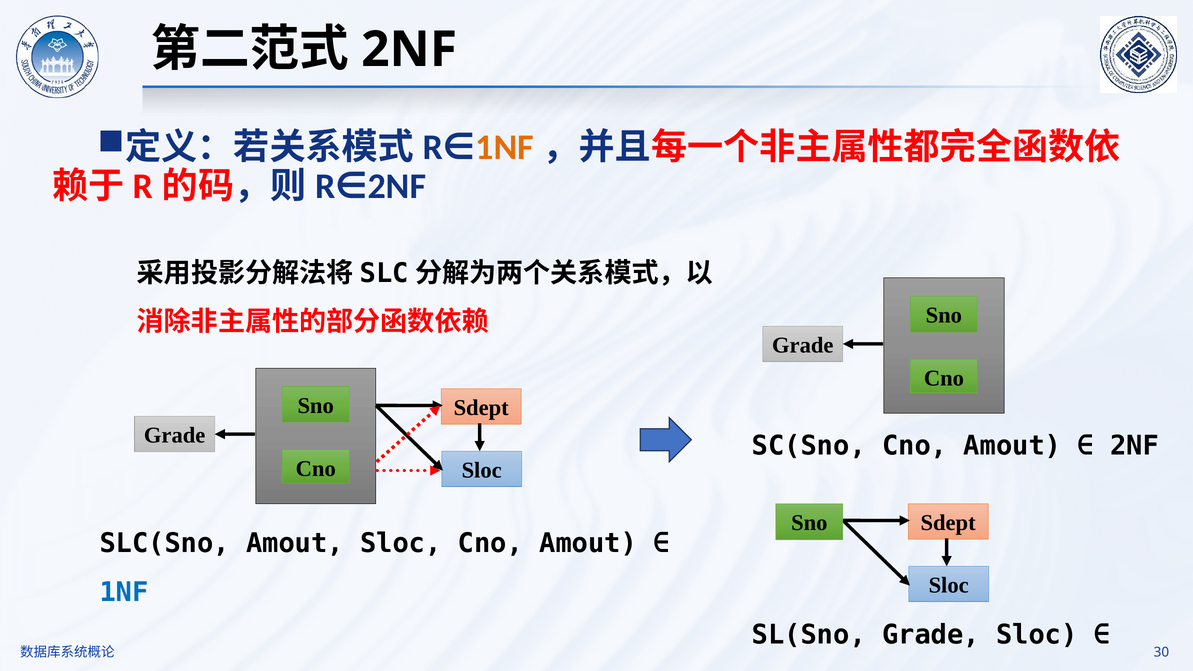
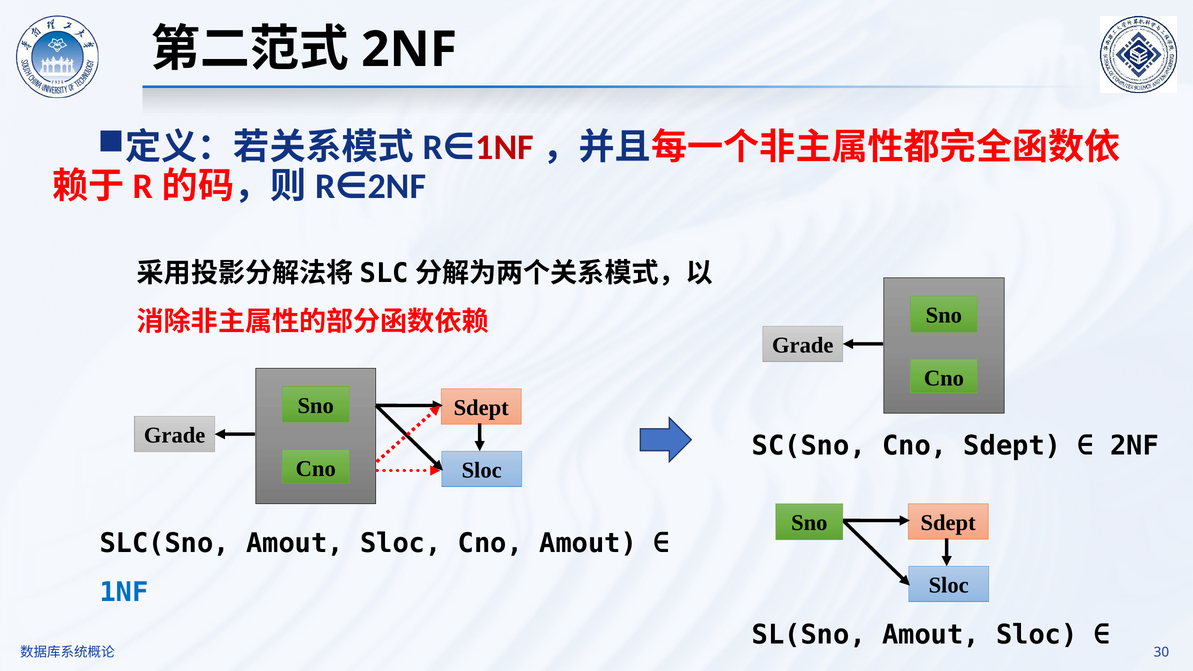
1NF at (505, 147) colour: orange -> red
SC(Sno Cno Amout: Amout -> Sdept
SL(Sno Grade: Grade -> Amout
